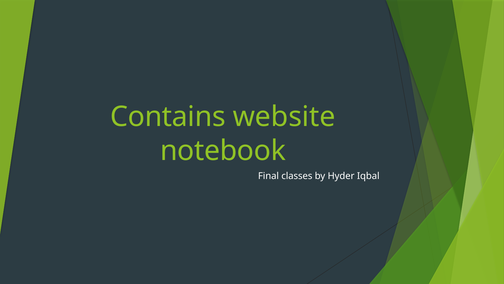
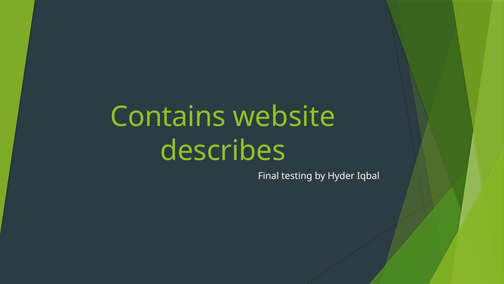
notebook: notebook -> describes
classes: classes -> testing
